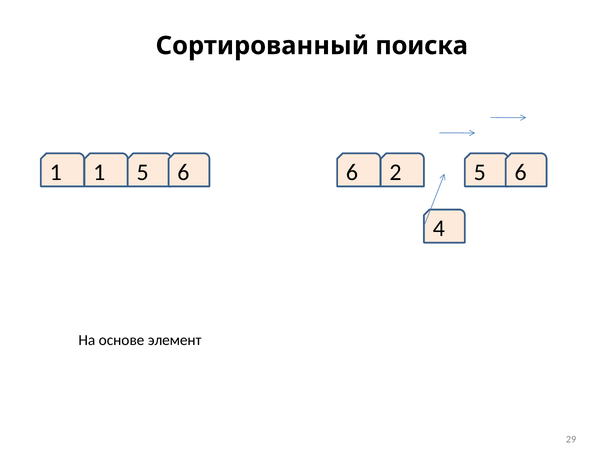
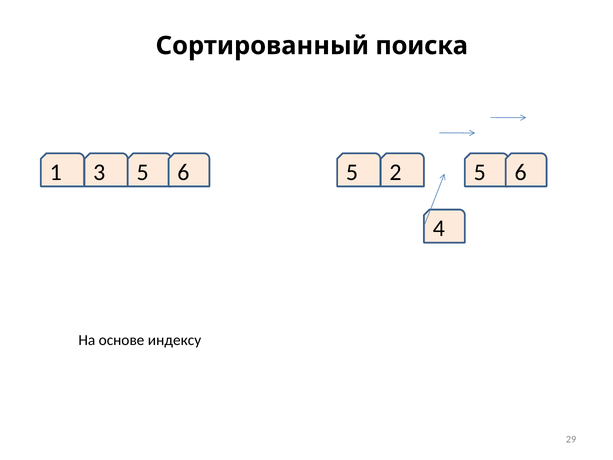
1 1: 1 -> 3
6 6: 6 -> 5
элемент: элемент -> индексу
